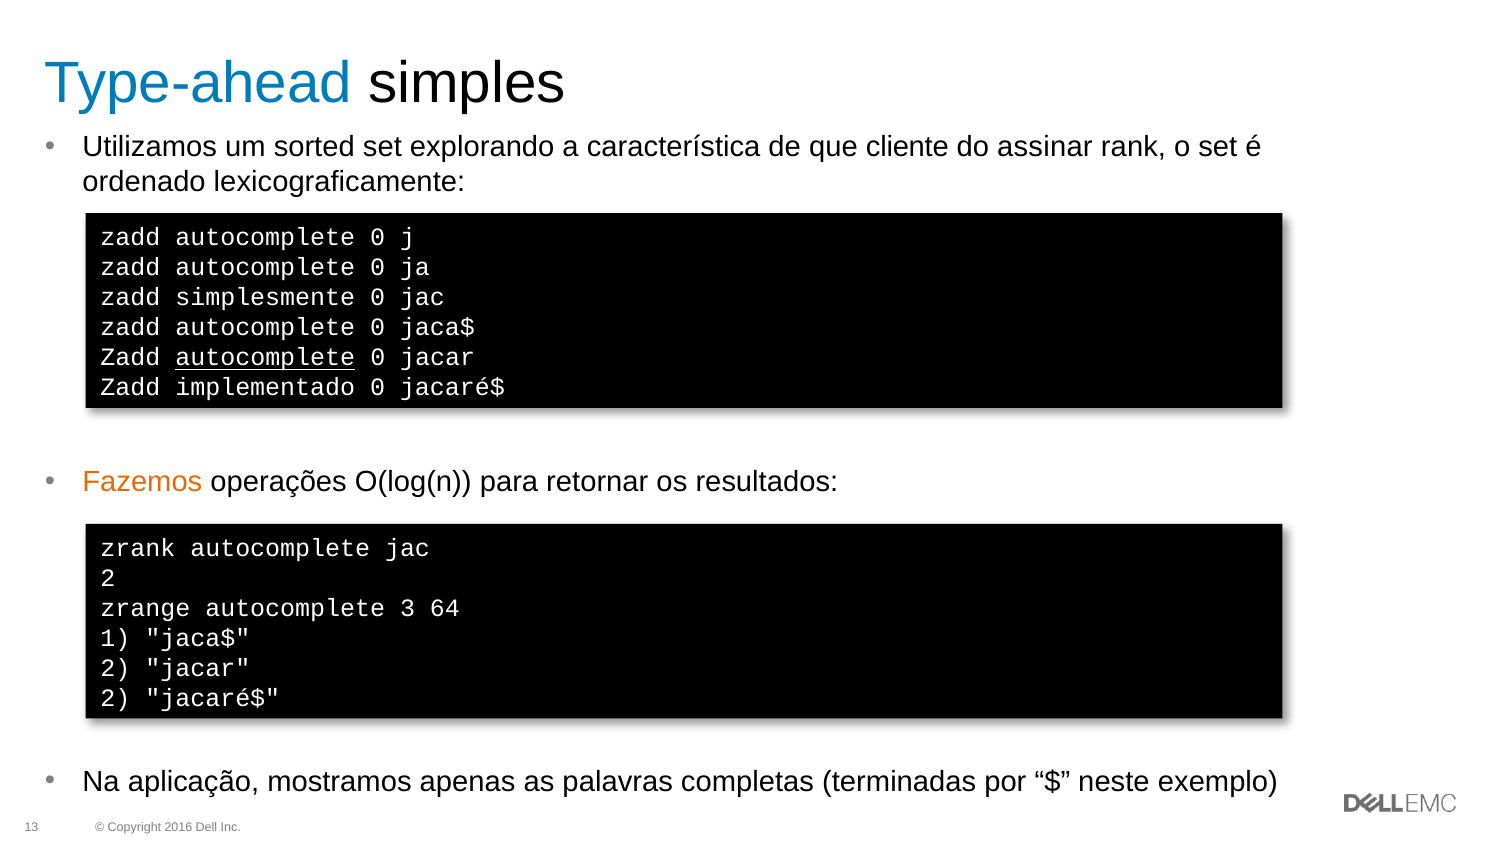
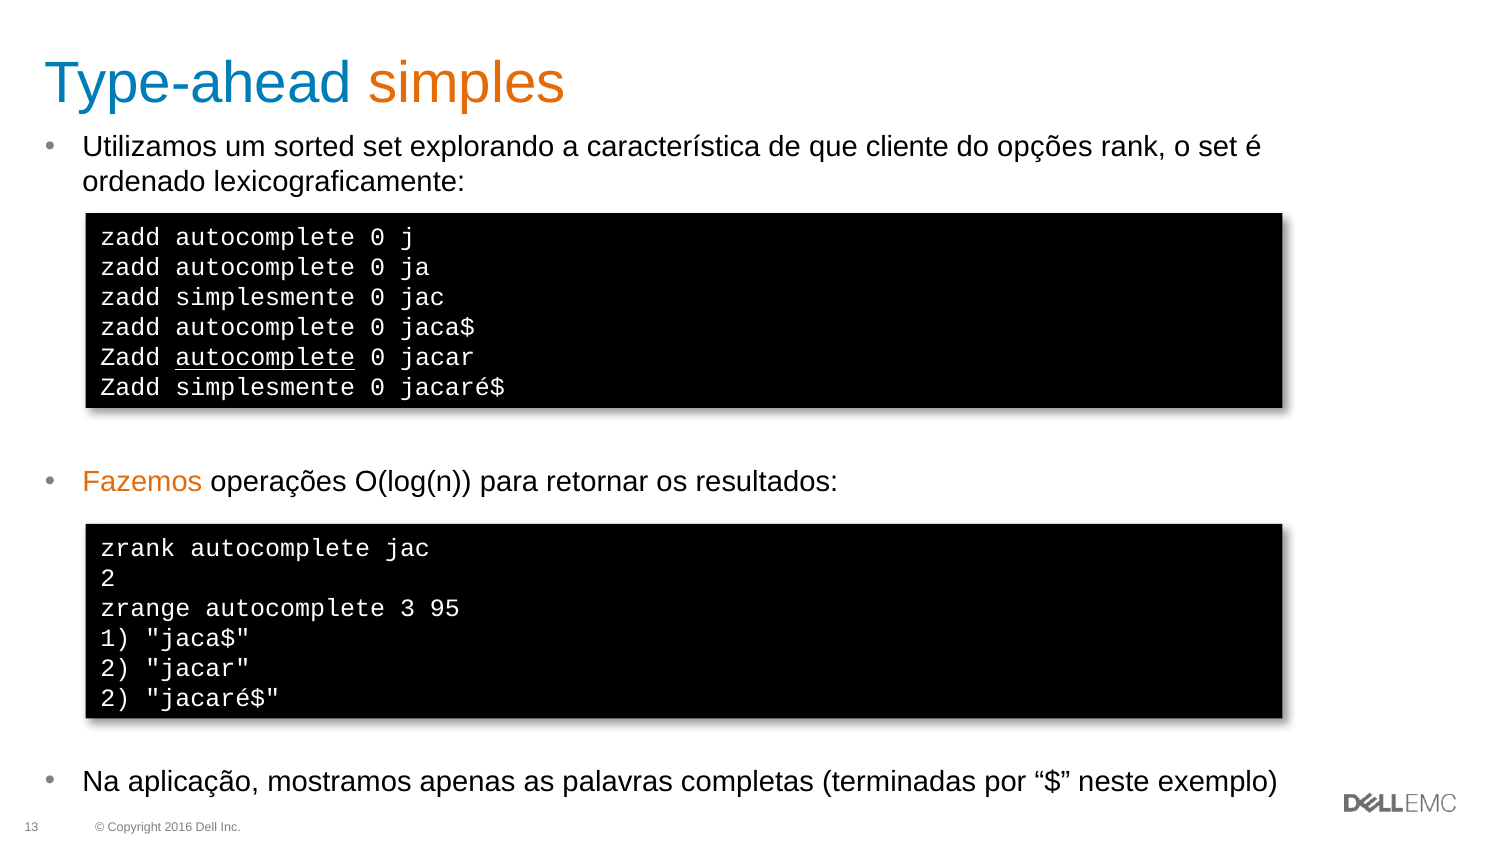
simples colour: black -> orange
assinar: assinar -> opções
implementado at (265, 387): implementado -> simplesmente
64: 64 -> 95
